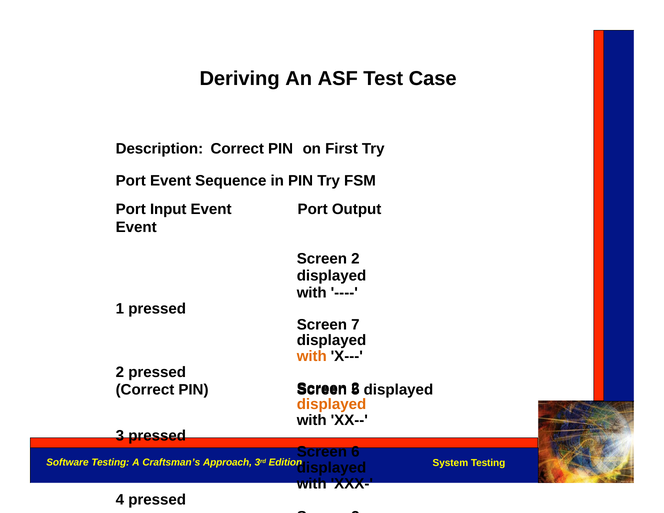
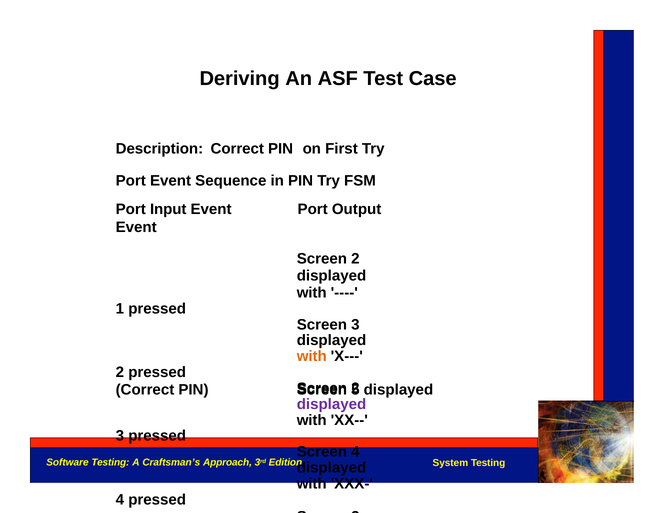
Screen 7: 7 -> 3
displayed at (332, 404) colour: orange -> purple
Screen 6: 6 -> 4
